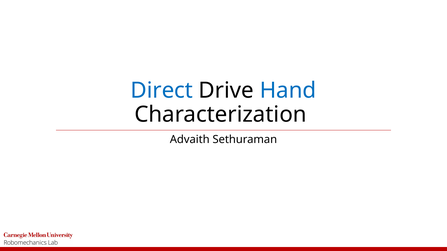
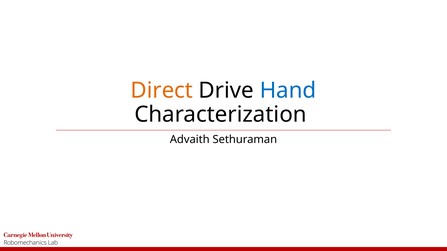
Direct colour: blue -> orange
